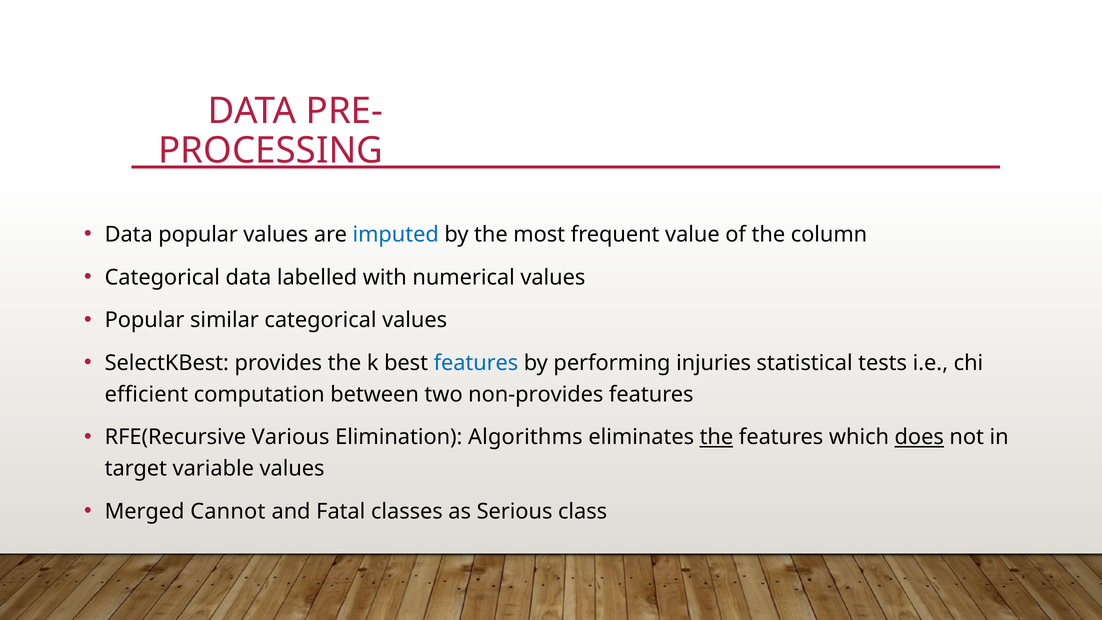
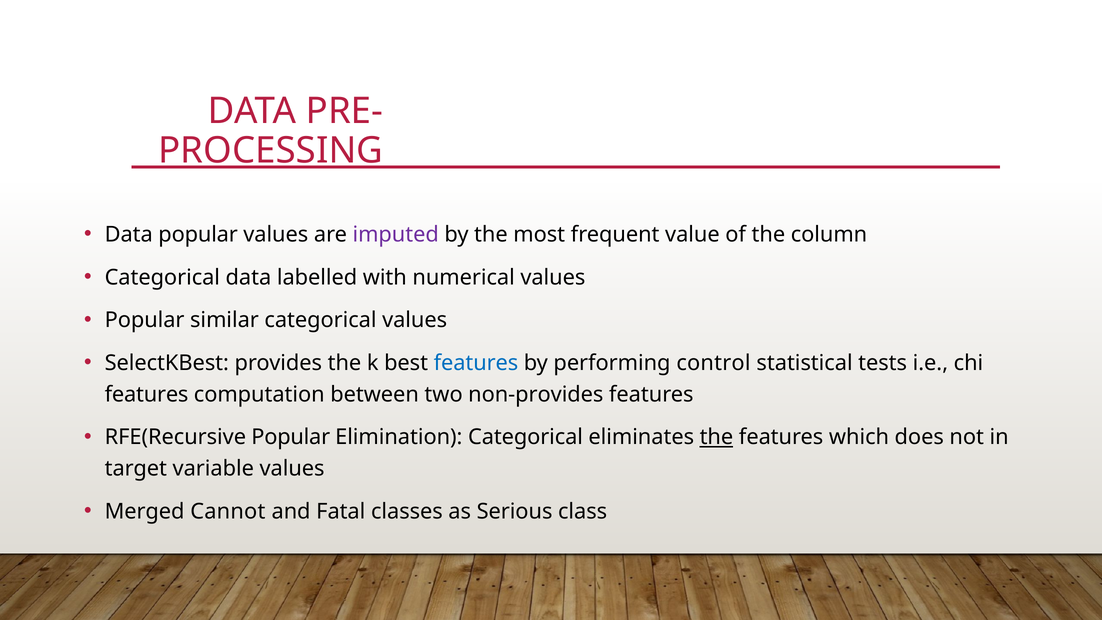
imputed colour: blue -> purple
injuries: injuries -> control
efficient at (146, 394): efficient -> features
RFE(Recursive Various: Various -> Popular
Elimination Algorithms: Algorithms -> Categorical
does underline: present -> none
